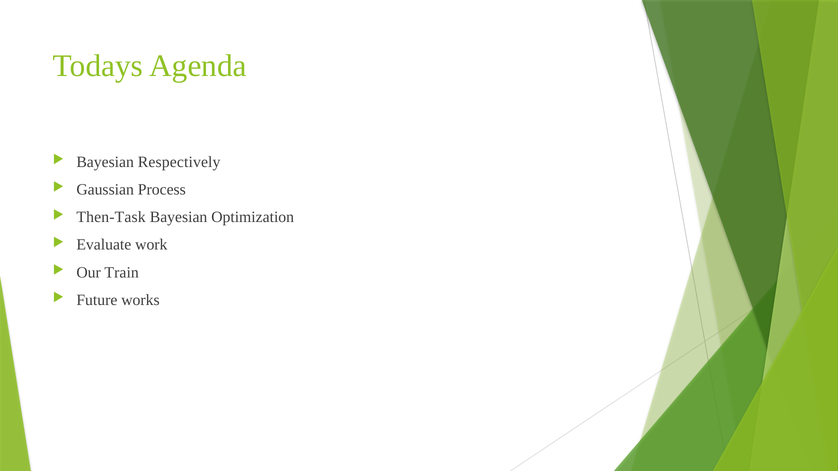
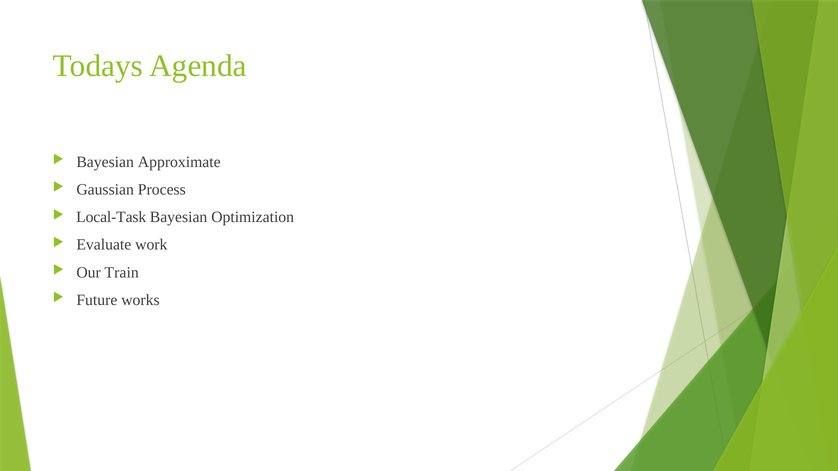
Respectively: Respectively -> Approximate
Then-Task: Then-Task -> Local-Task
